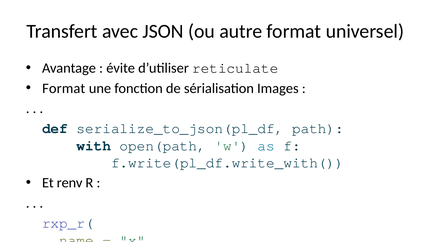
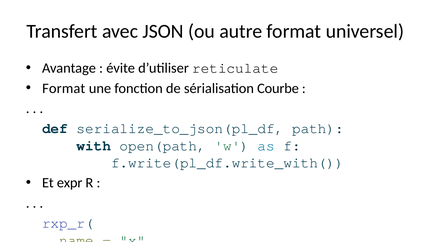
Images: Images -> Courbe
Et renv: renv -> expr
